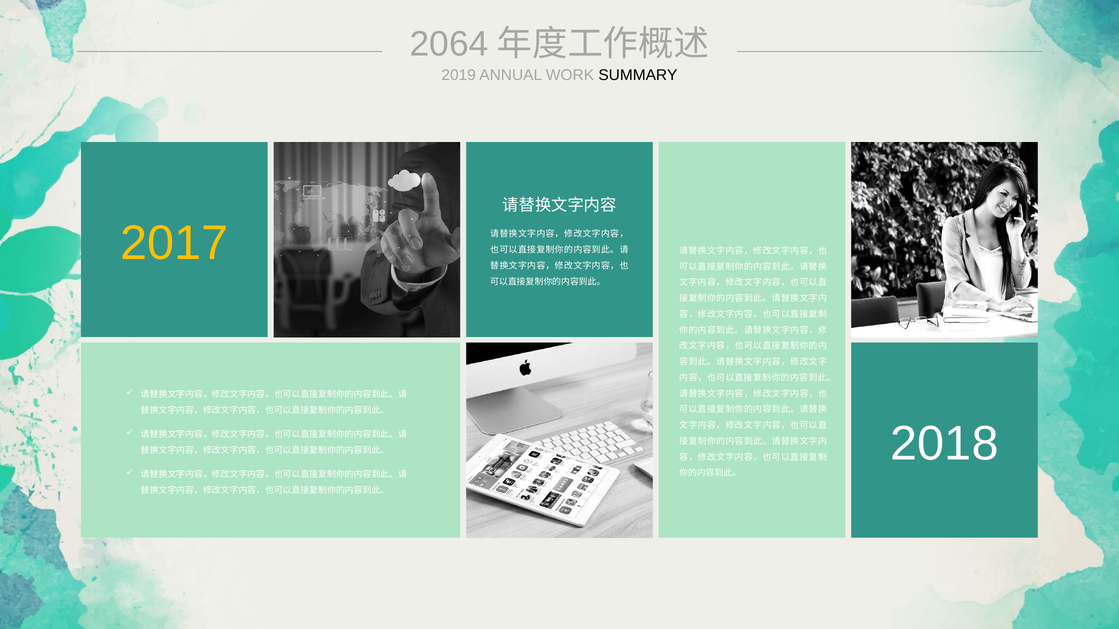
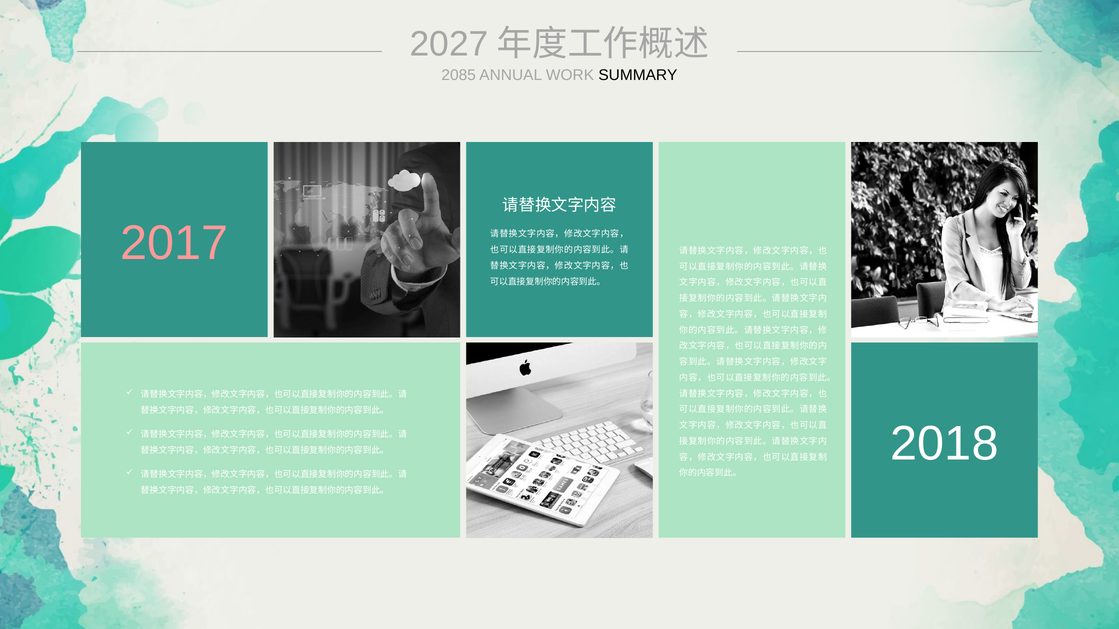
2064: 2064 -> 2027
2019: 2019 -> 2085
2017 colour: yellow -> pink
